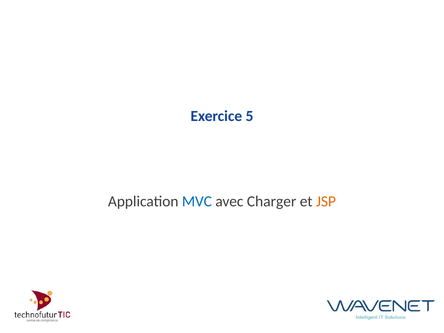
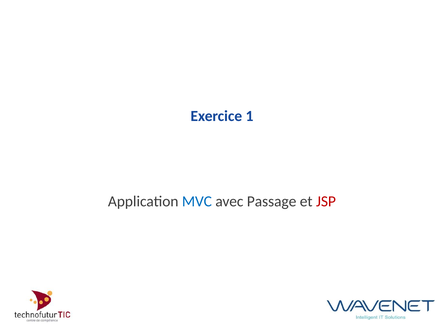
5: 5 -> 1
Charger: Charger -> Passage
JSP colour: orange -> red
